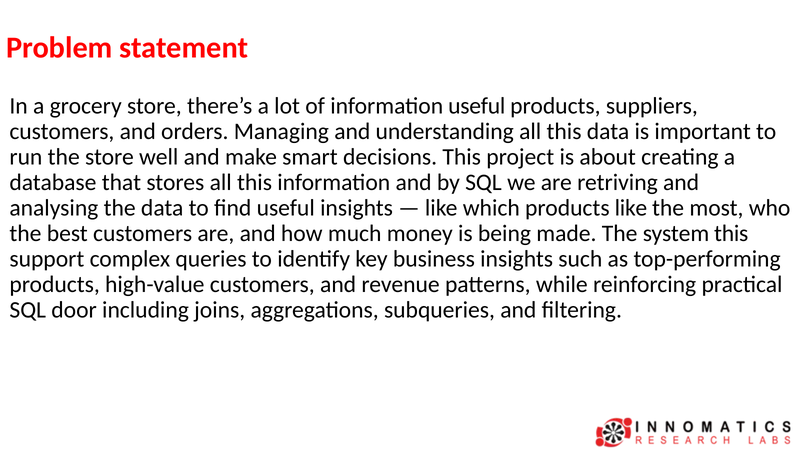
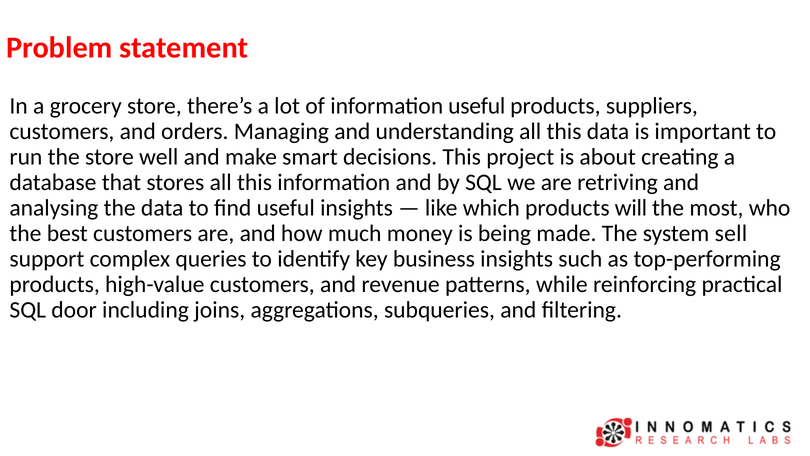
products like: like -> will
system this: this -> sell
